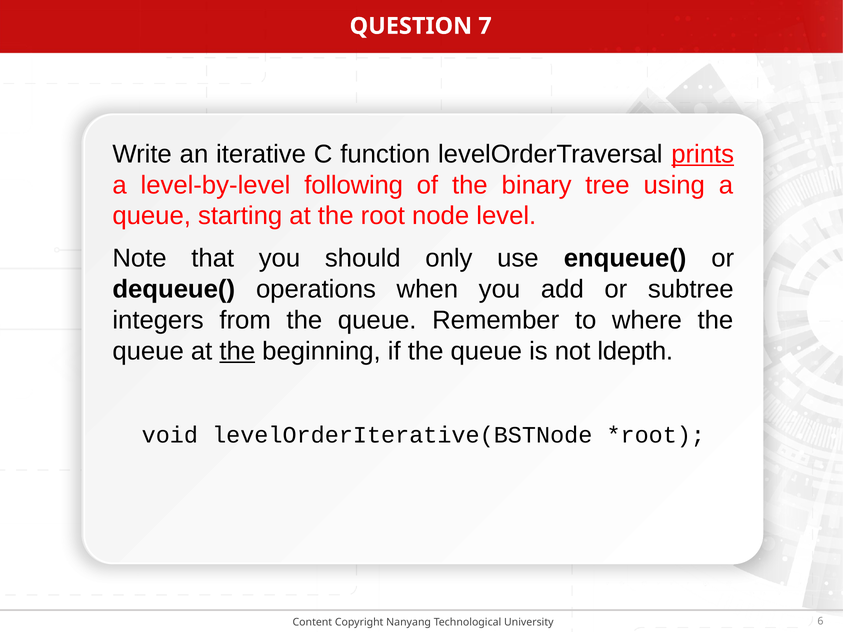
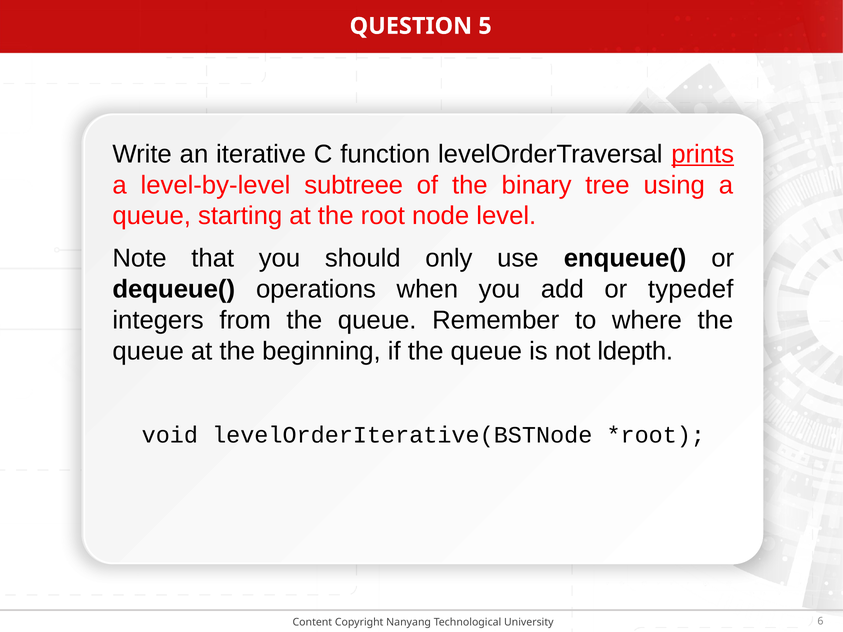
7: 7 -> 5
following: following -> subtreee
subtree: subtree -> typedef
the at (237, 351) underline: present -> none
